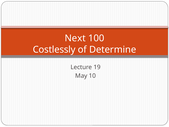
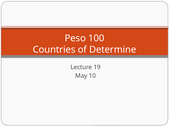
Next: Next -> Peso
Costlessly: Costlessly -> Countries
